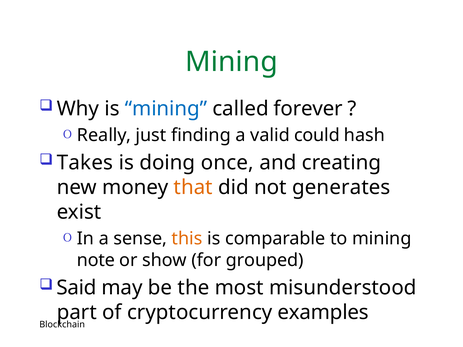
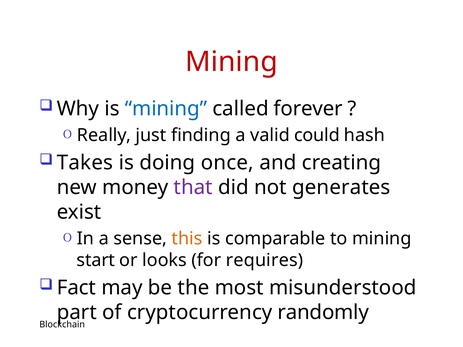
Mining at (231, 62) colour: green -> red
that colour: orange -> purple
note: note -> start
show: show -> looks
grouped: grouped -> requires
Said: Said -> Fact
examples: examples -> randomly
